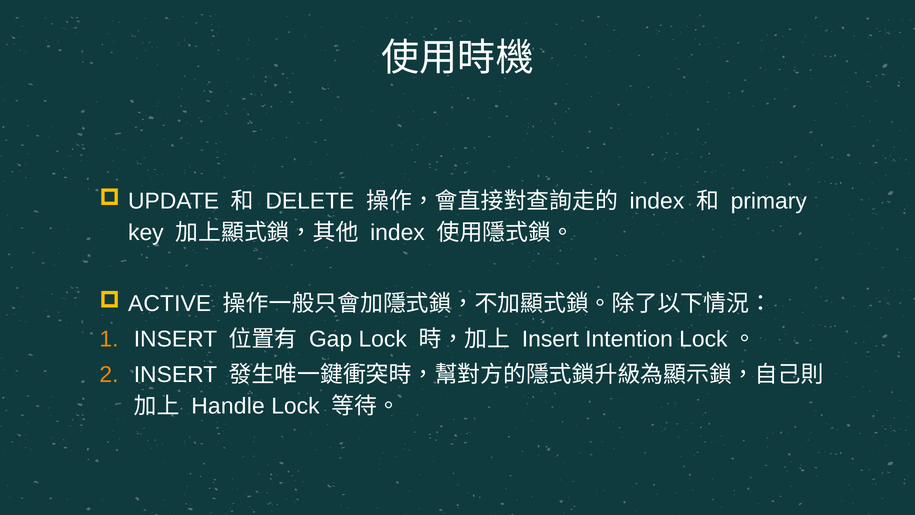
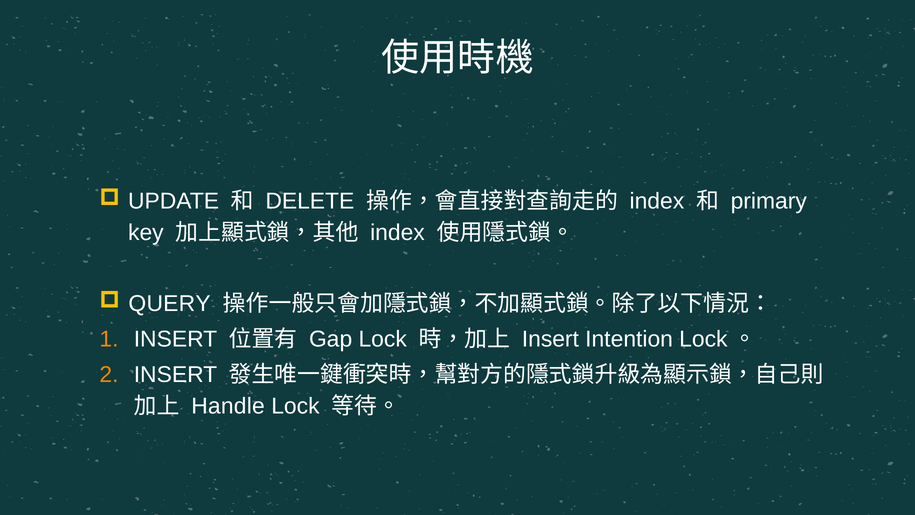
ACTIVE: ACTIVE -> QUERY
